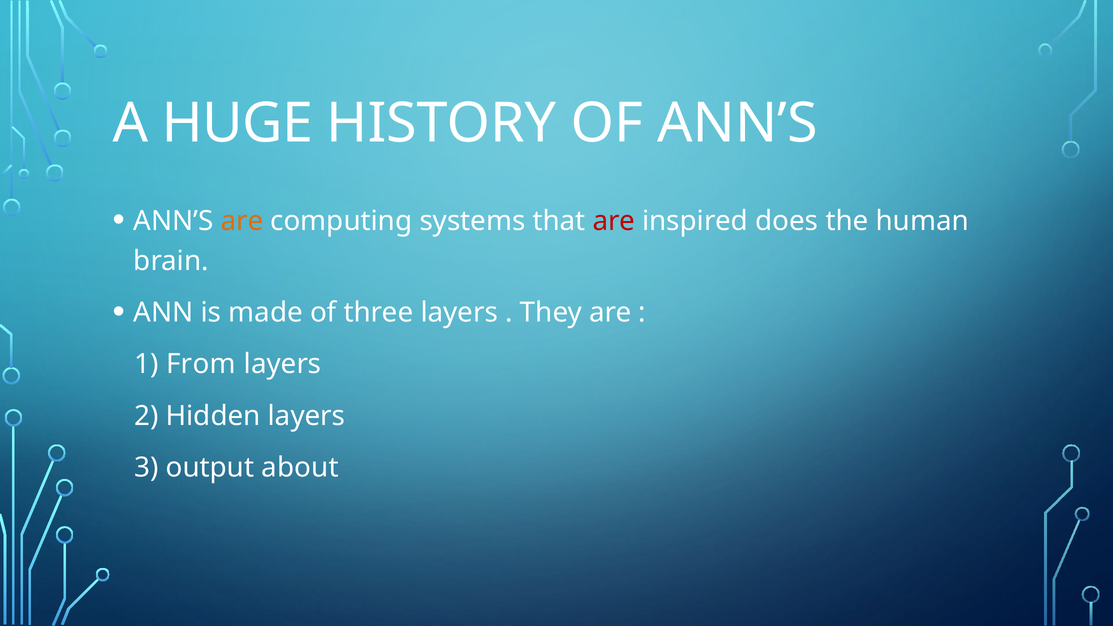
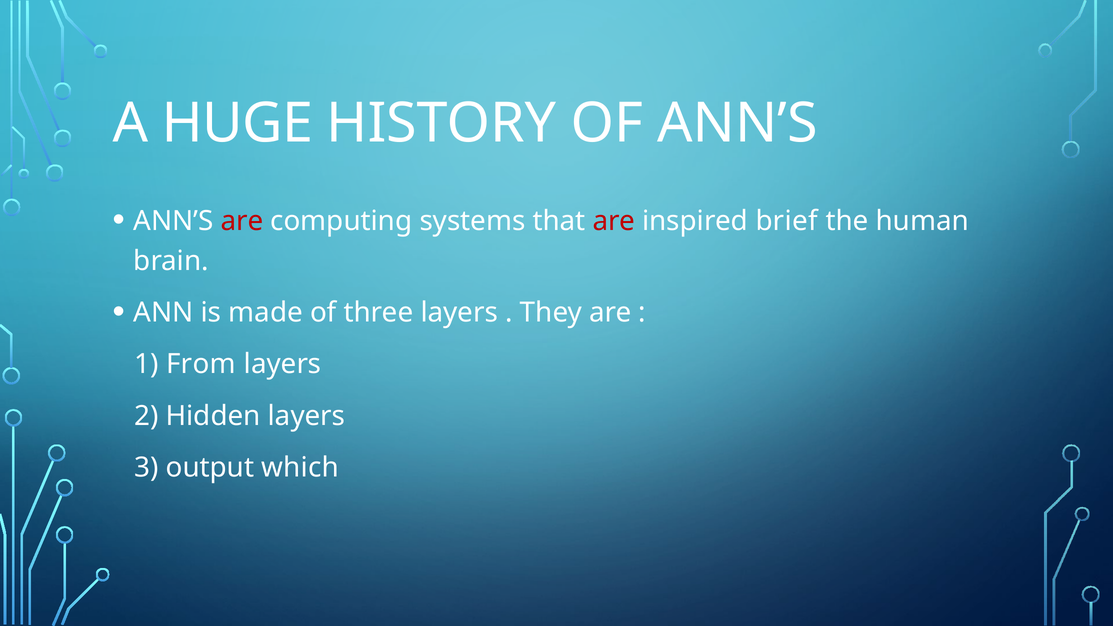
are at (242, 221) colour: orange -> red
does: does -> brief
about: about -> which
